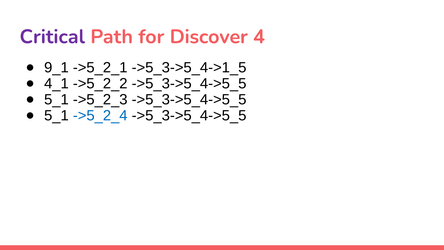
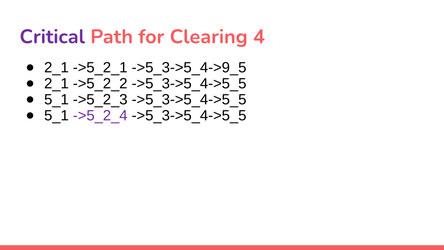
Discover: Discover -> Clearing
9_1 at (56, 68): 9_1 -> 2_1
->5_3->5_4->1_5: ->5_3->5_4->1_5 -> ->5_3->5_4->9_5
4_1 at (56, 84): 4_1 -> 2_1
->5_2_4 colour: blue -> purple
